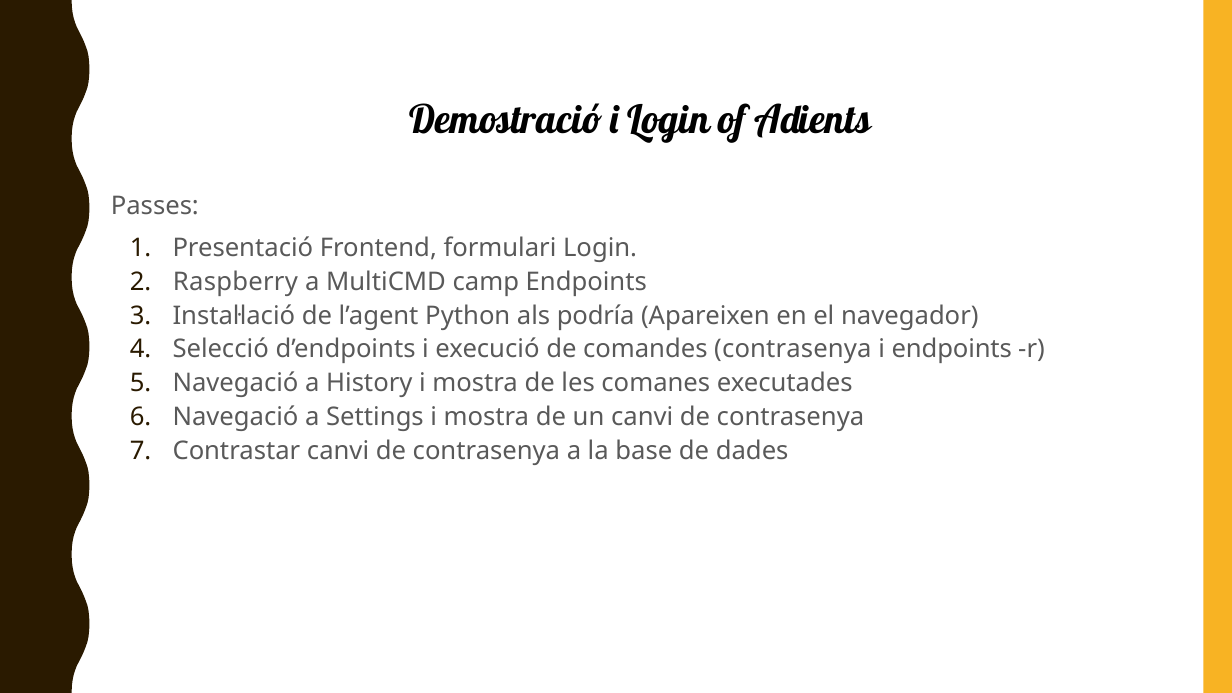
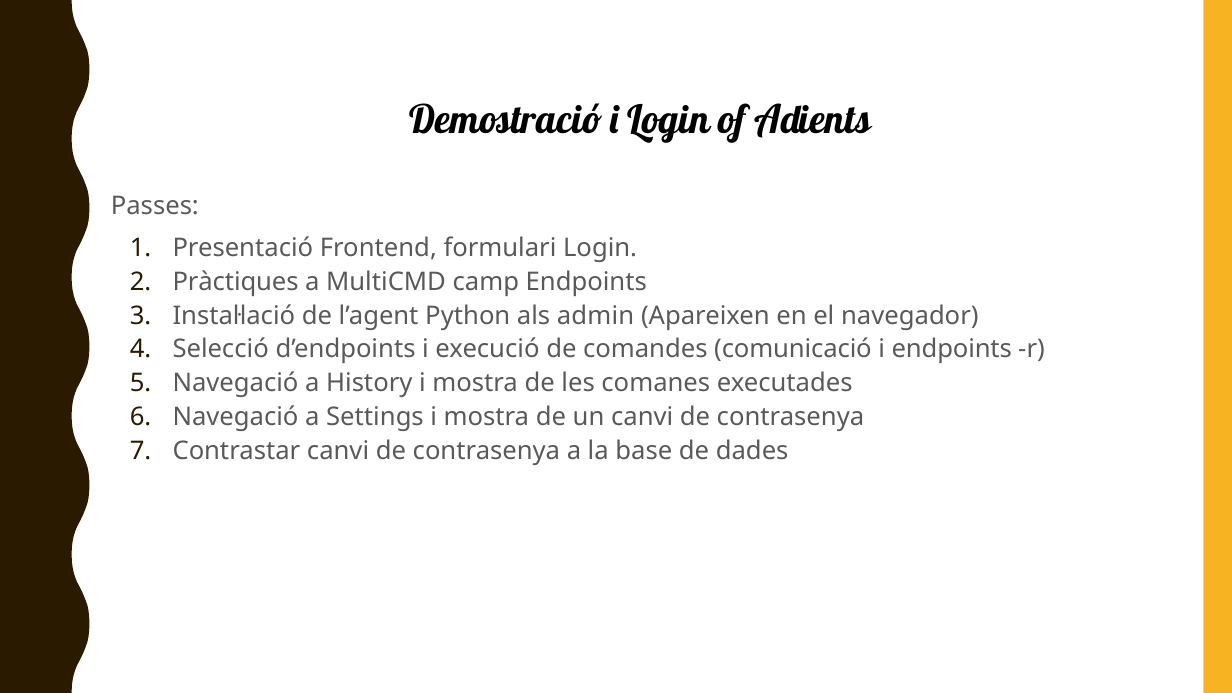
Raspberry: Raspberry -> Pràctiques
podría: podría -> admin
comandes contrasenya: contrasenya -> comunicació
